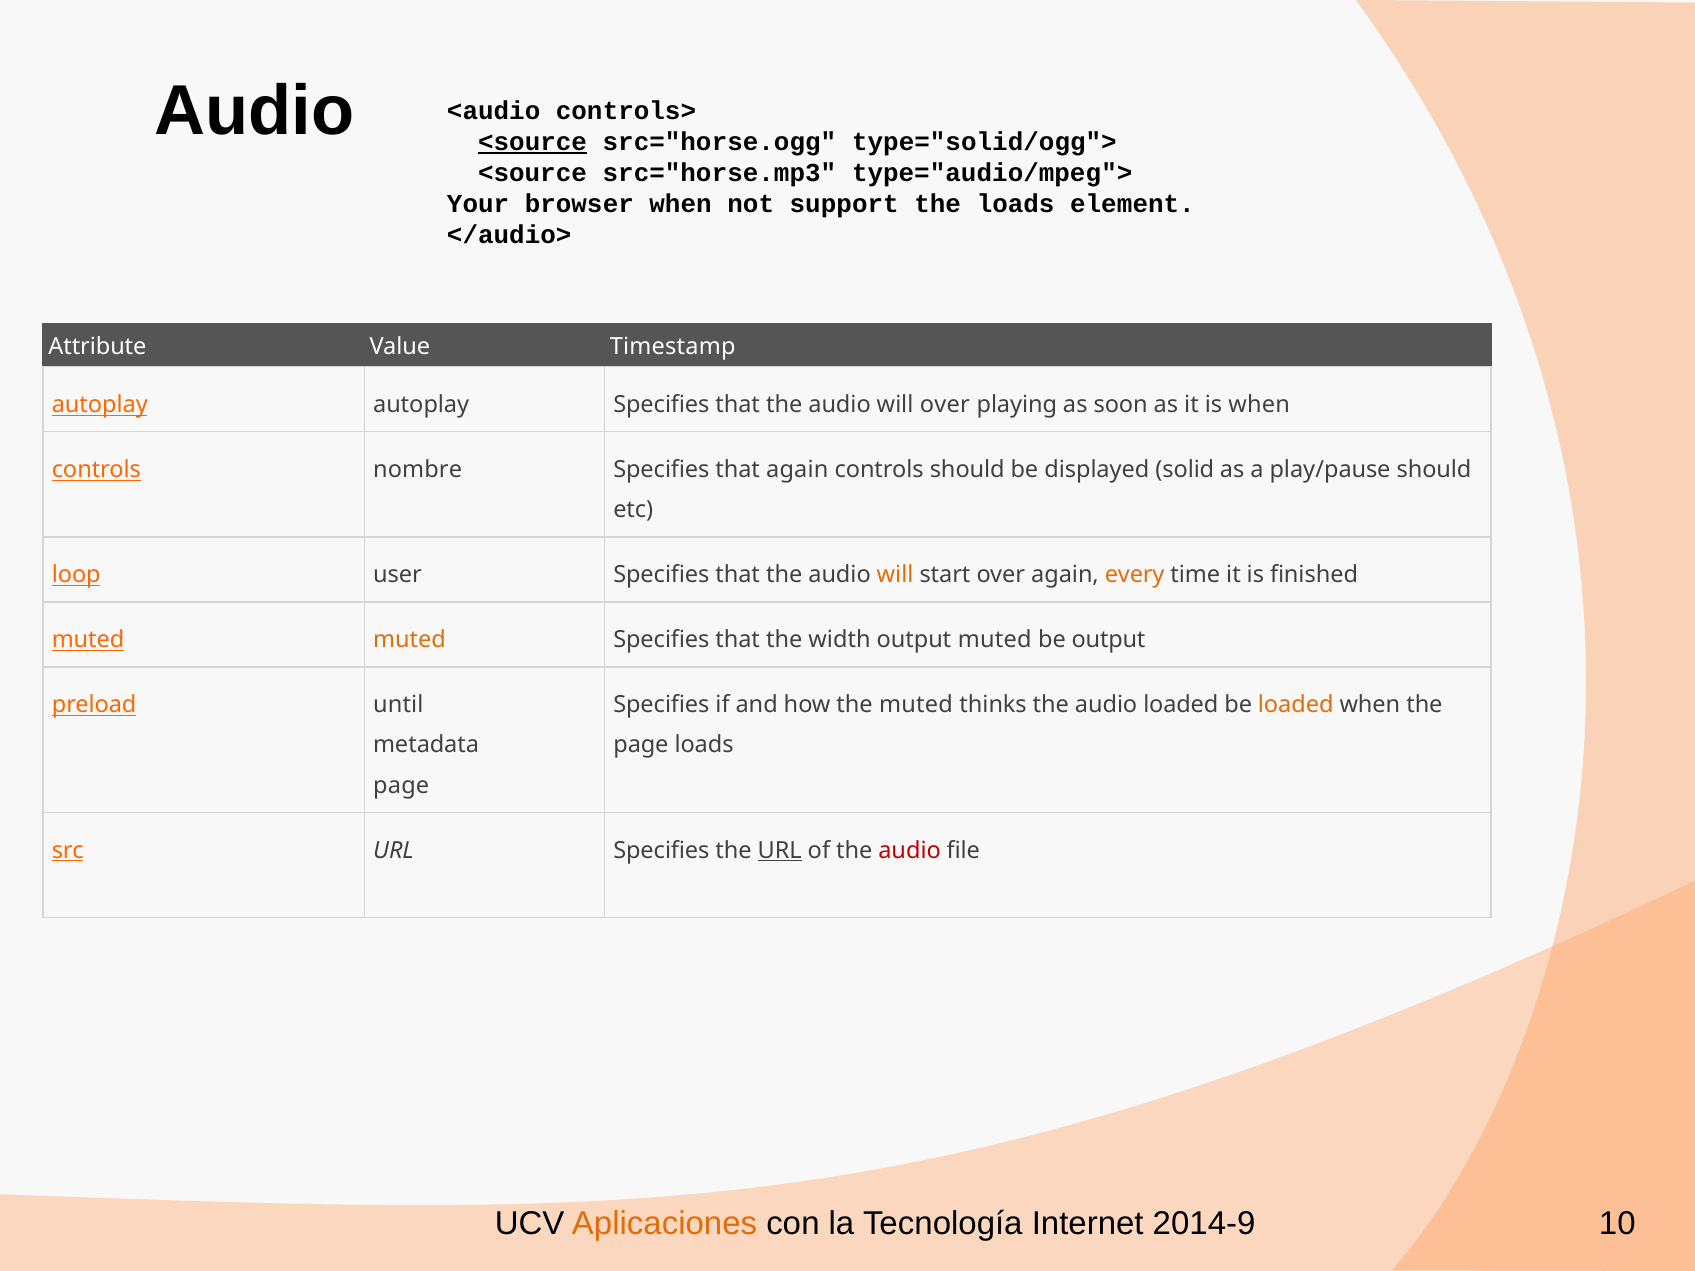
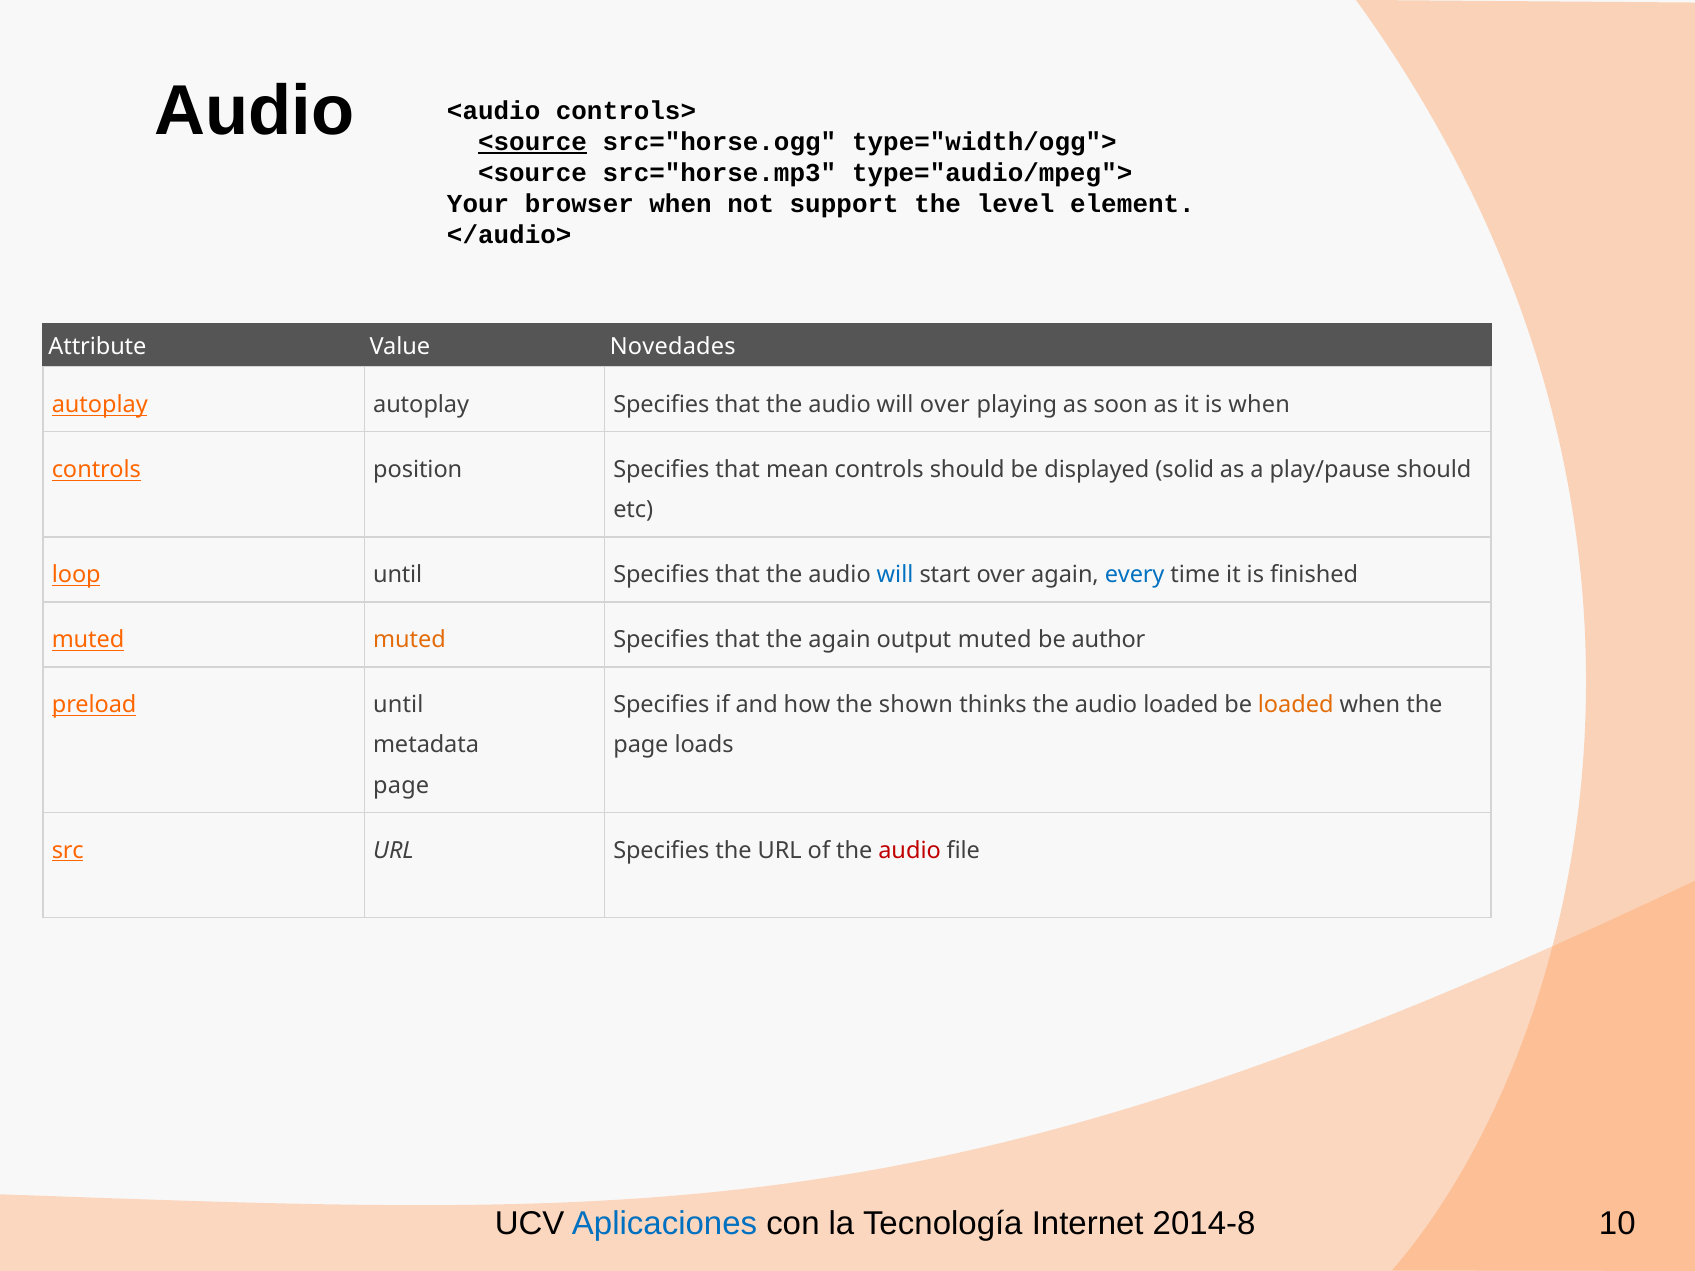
type="solid/ogg">: type="solid/ogg"> -> type="width/ogg">
the loads: loads -> level
Timestamp: Timestamp -> Novedades
nombre: nombre -> position
that again: again -> mean
loop user: user -> until
will at (895, 575) colour: orange -> blue
every colour: orange -> blue
the width: width -> again
be output: output -> author
the muted: muted -> shown
URL at (780, 850) underline: present -> none
Aplicaciones colour: orange -> blue
2014-9: 2014-9 -> 2014-8
